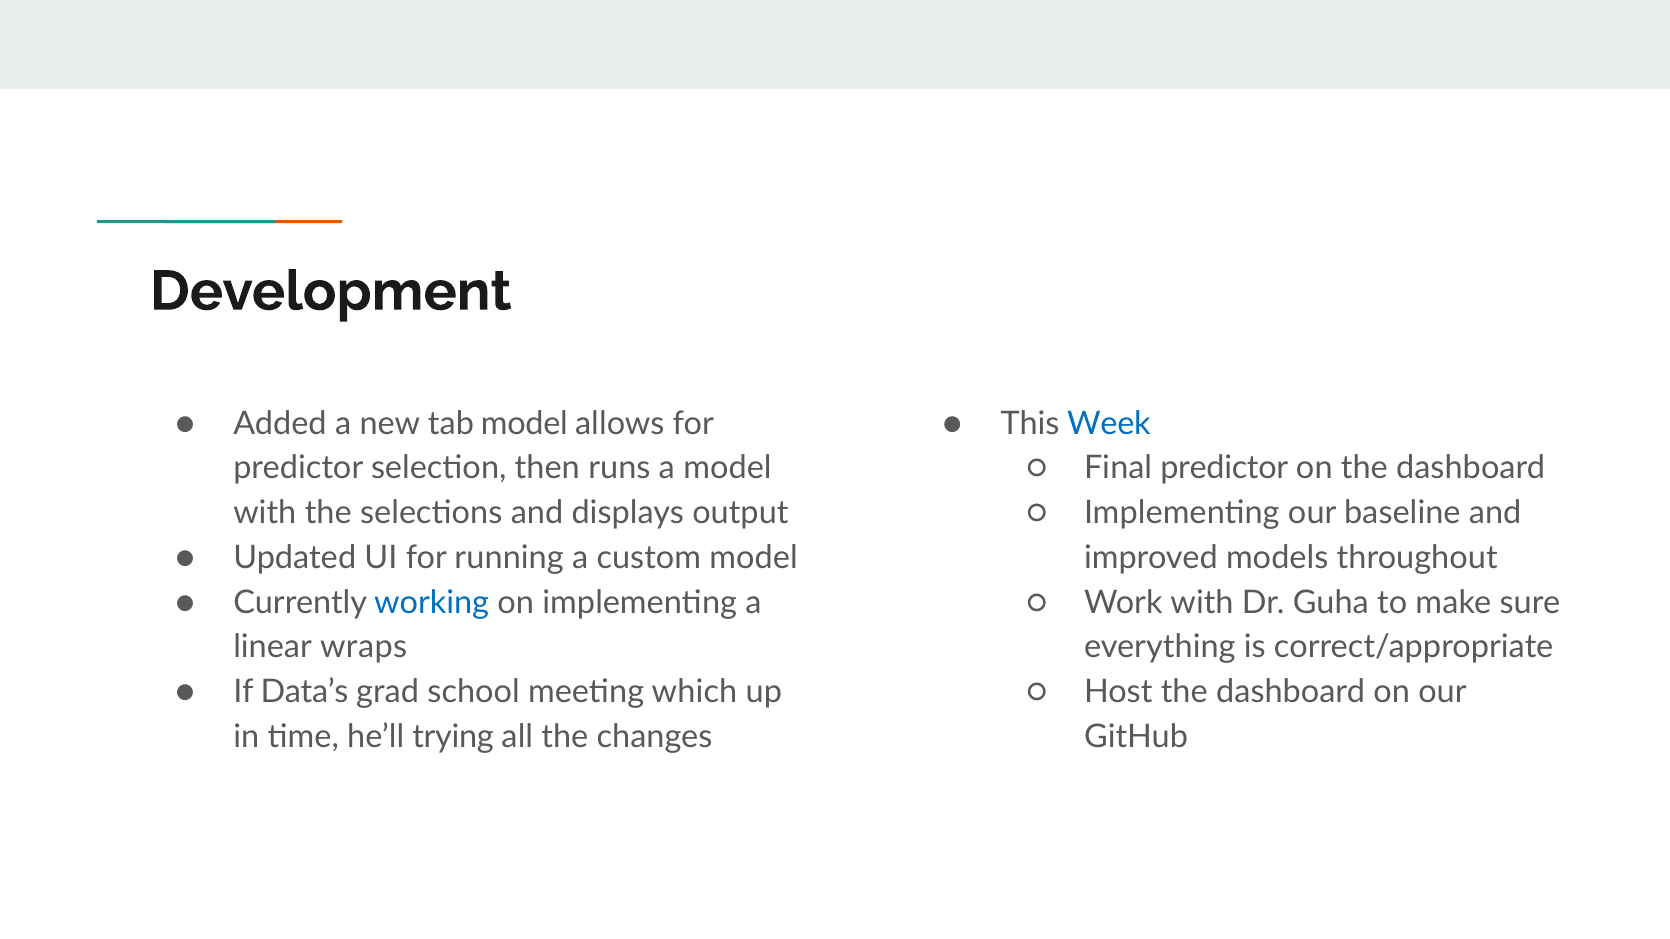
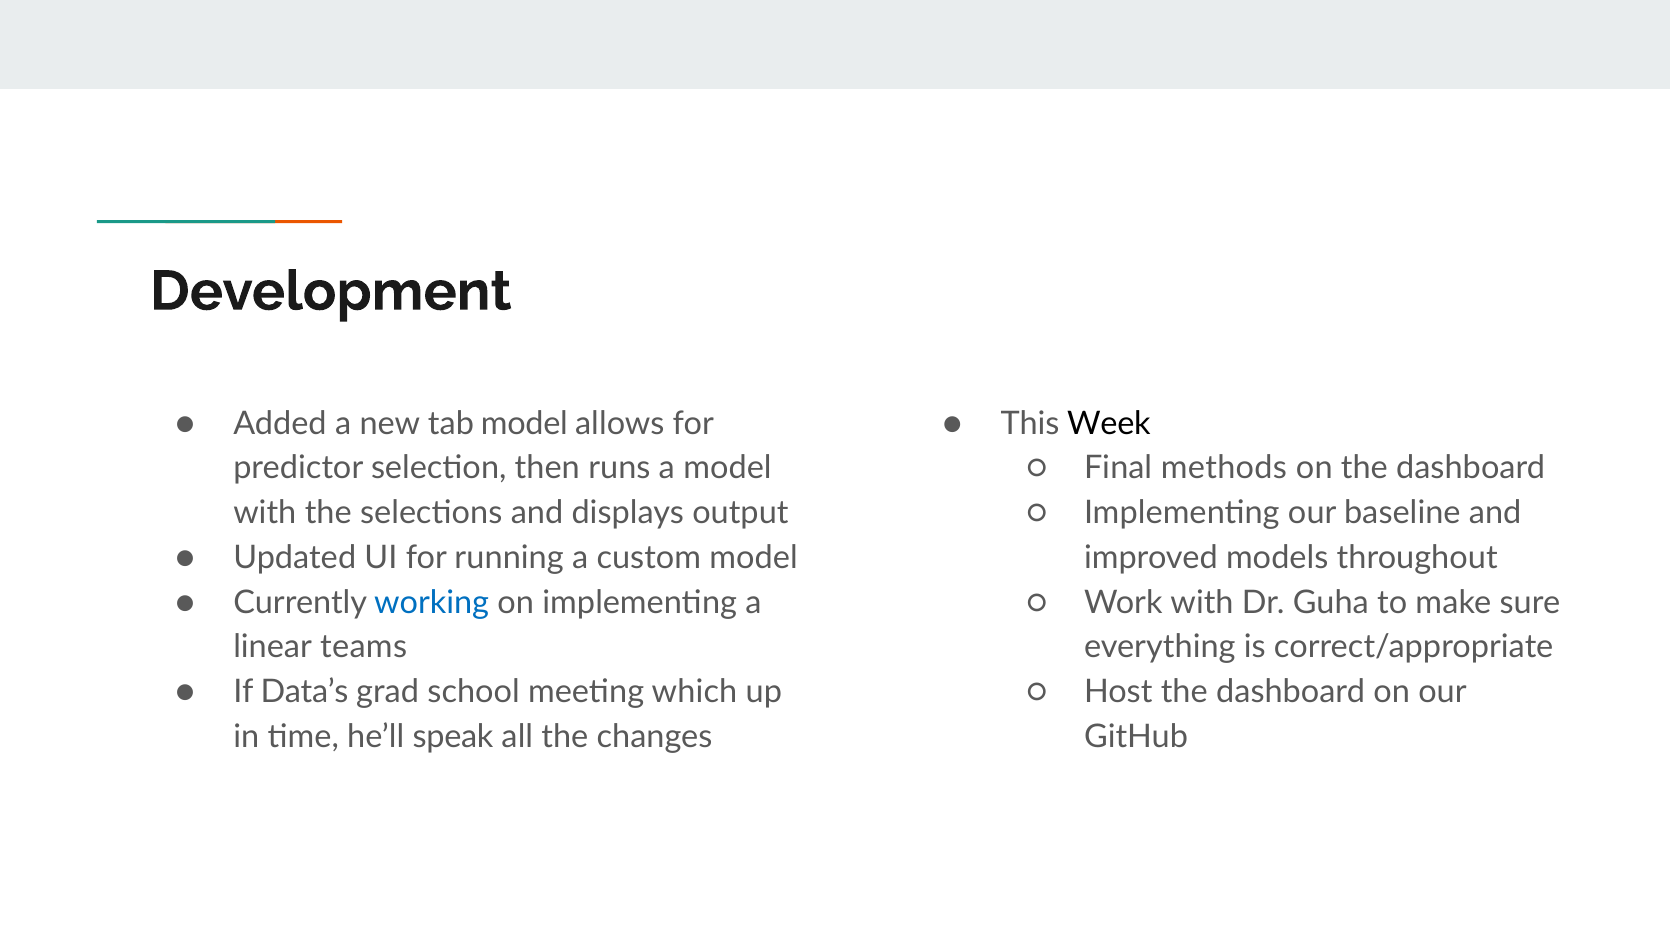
Week colour: blue -> black
Final predictor: predictor -> methods
wraps: wraps -> teams
trying: trying -> speak
